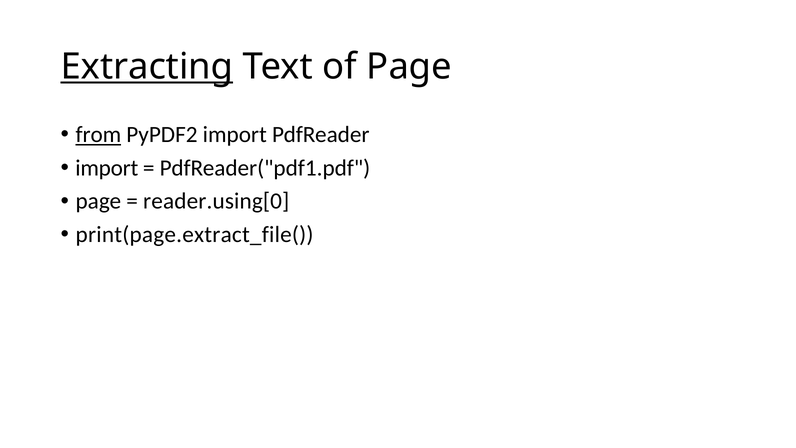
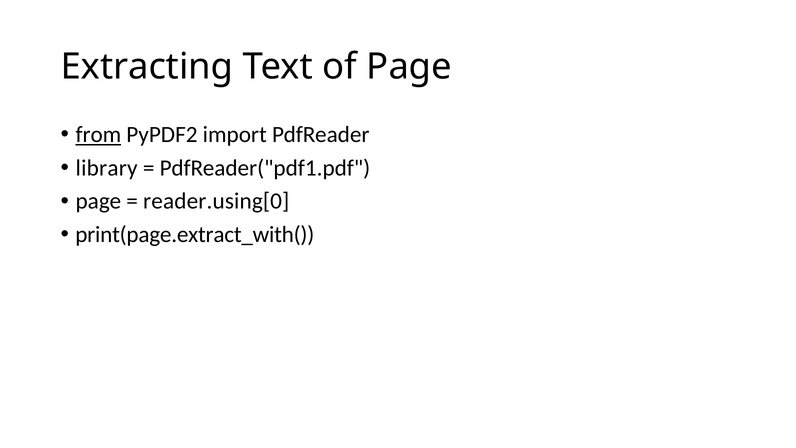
Extracting underline: present -> none
import at (107, 168): import -> library
print(page.extract_file(: print(page.extract_file( -> print(page.extract_with(
